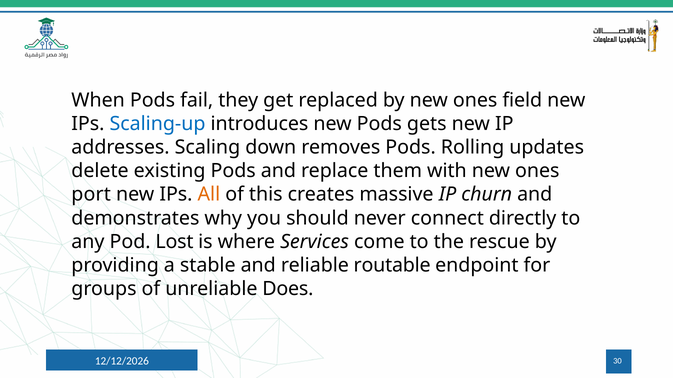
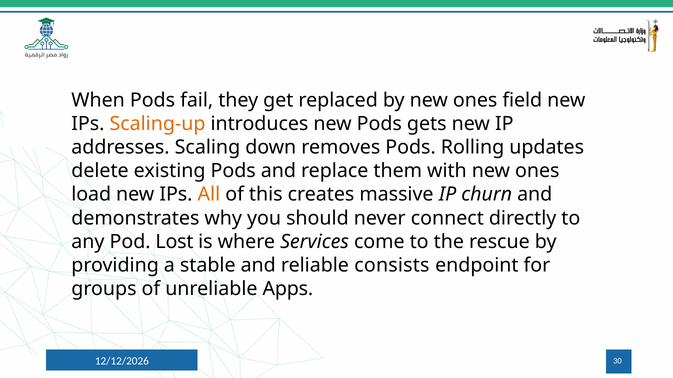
Scaling-up colour: blue -> orange
port: port -> load
routable: routable -> consists
Does: Does -> Apps
